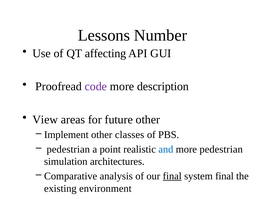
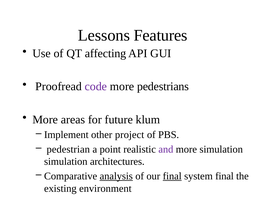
Number: Number -> Features
description: description -> pedestrians
View at (45, 119): View -> More
future other: other -> klum
classes: classes -> project
and colour: blue -> purple
more pedestrian: pedestrian -> simulation
analysis underline: none -> present
